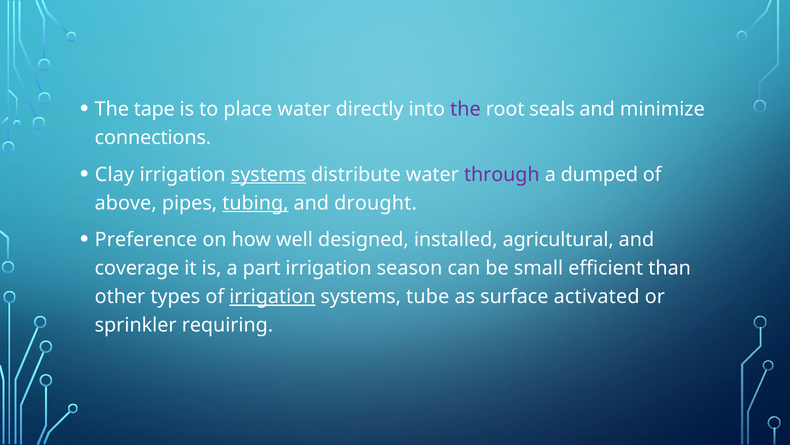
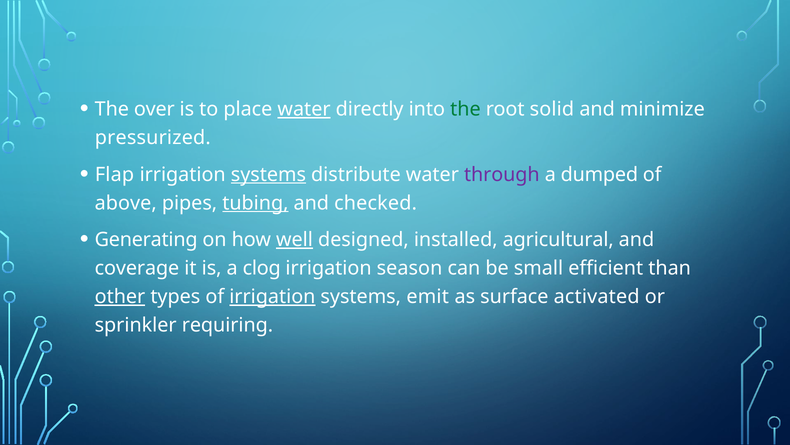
tape: tape -> over
water at (304, 109) underline: none -> present
the at (465, 109) colour: purple -> green
seals: seals -> solid
connections: connections -> pressurized
Clay: Clay -> Flap
drought: drought -> checked
Preference: Preference -> Generating
well underline: none -> present
part: part -> clog
other underline: none -> present
tube: tube -> emit
